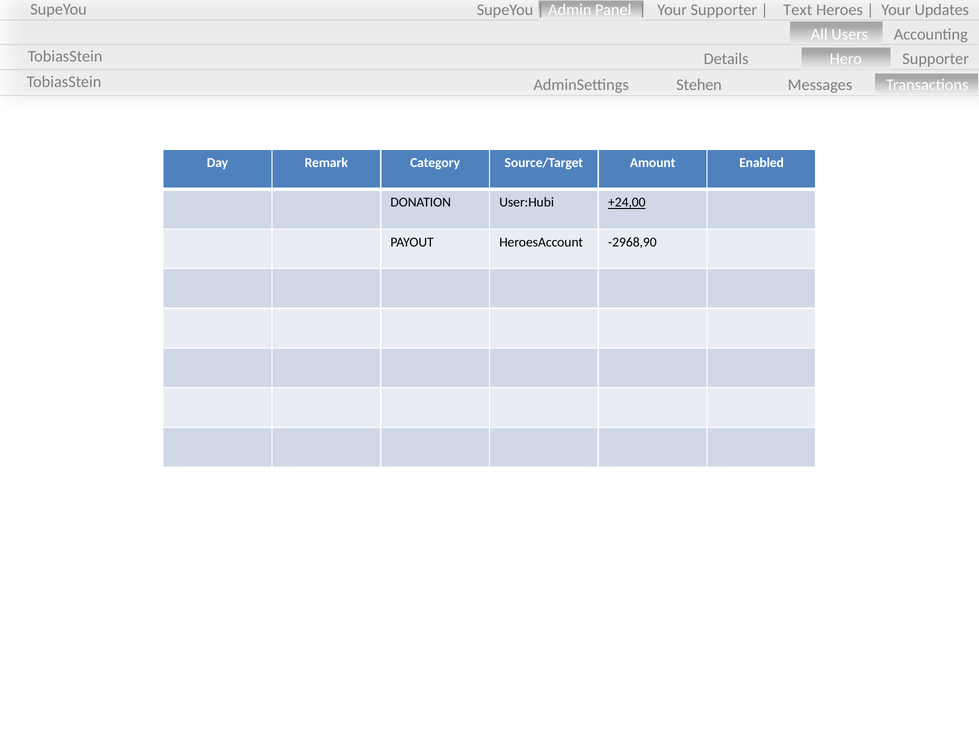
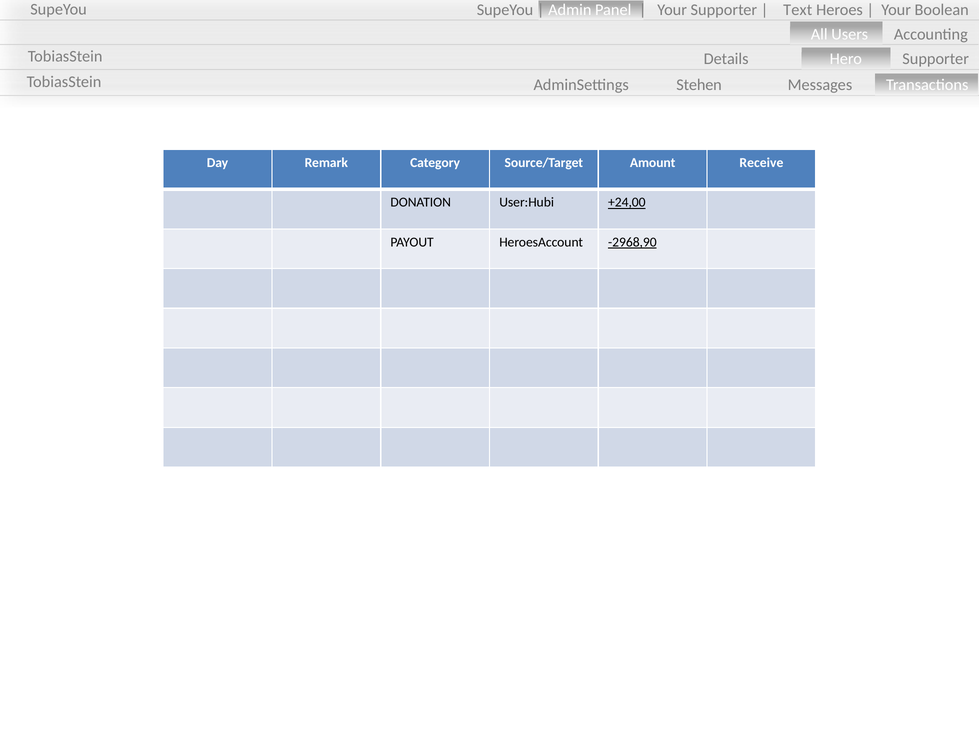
Updates: Updates -> Boolean
Enabled: Enabled -> Receive
-2968,90 underline: none -> present
